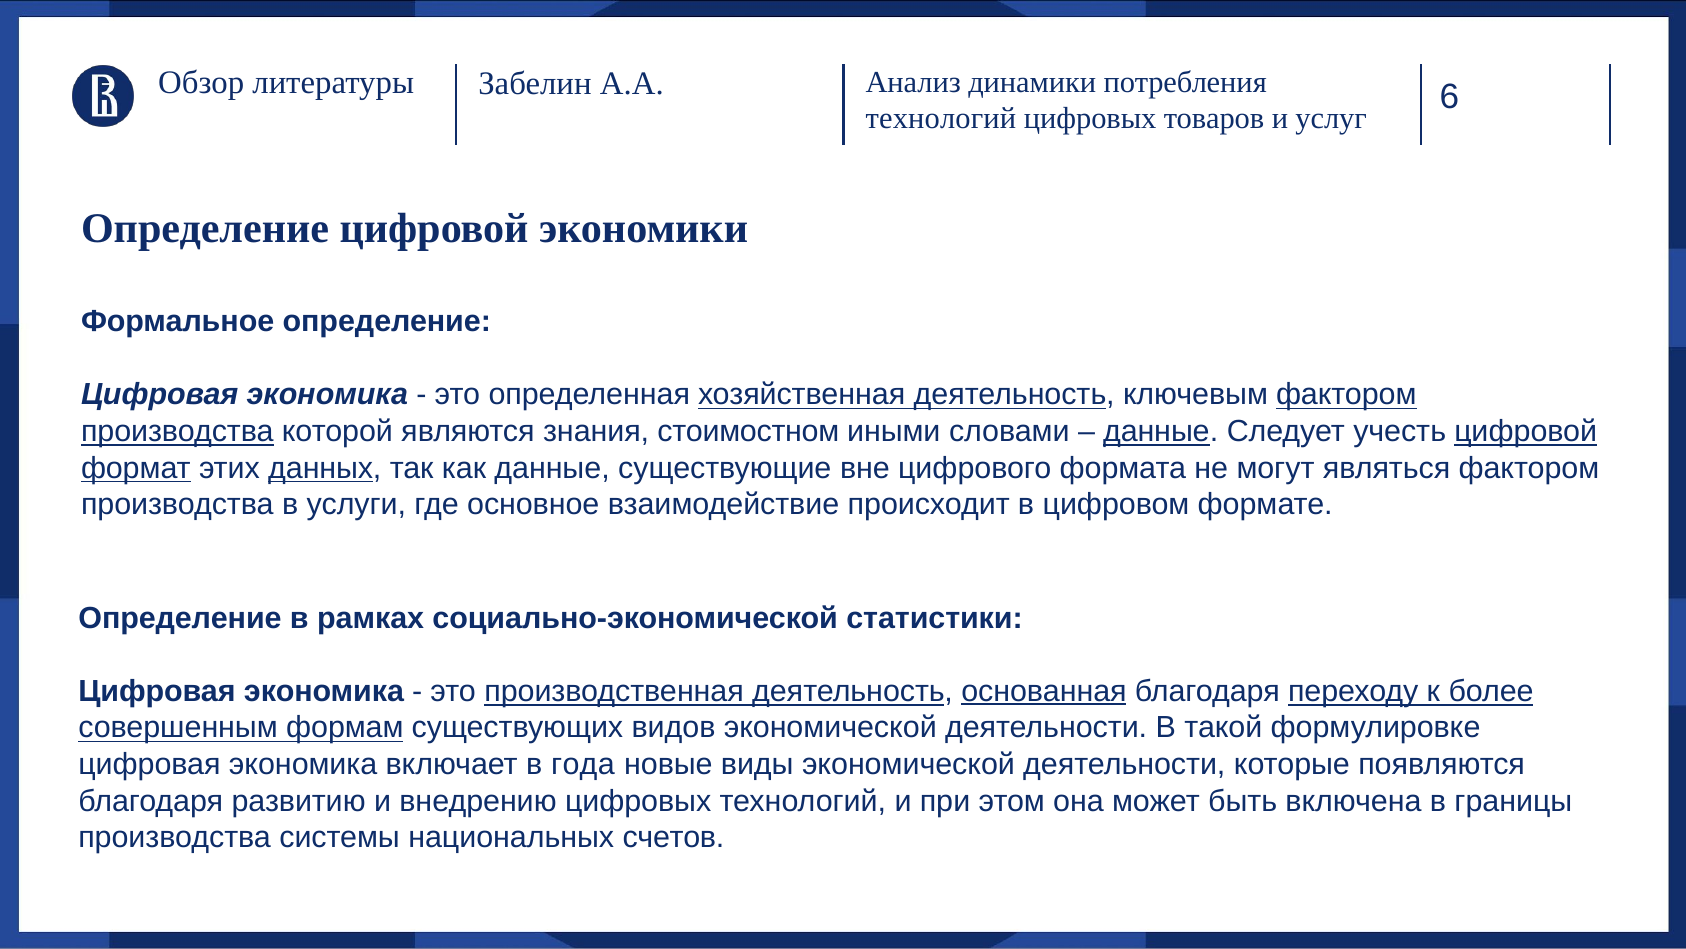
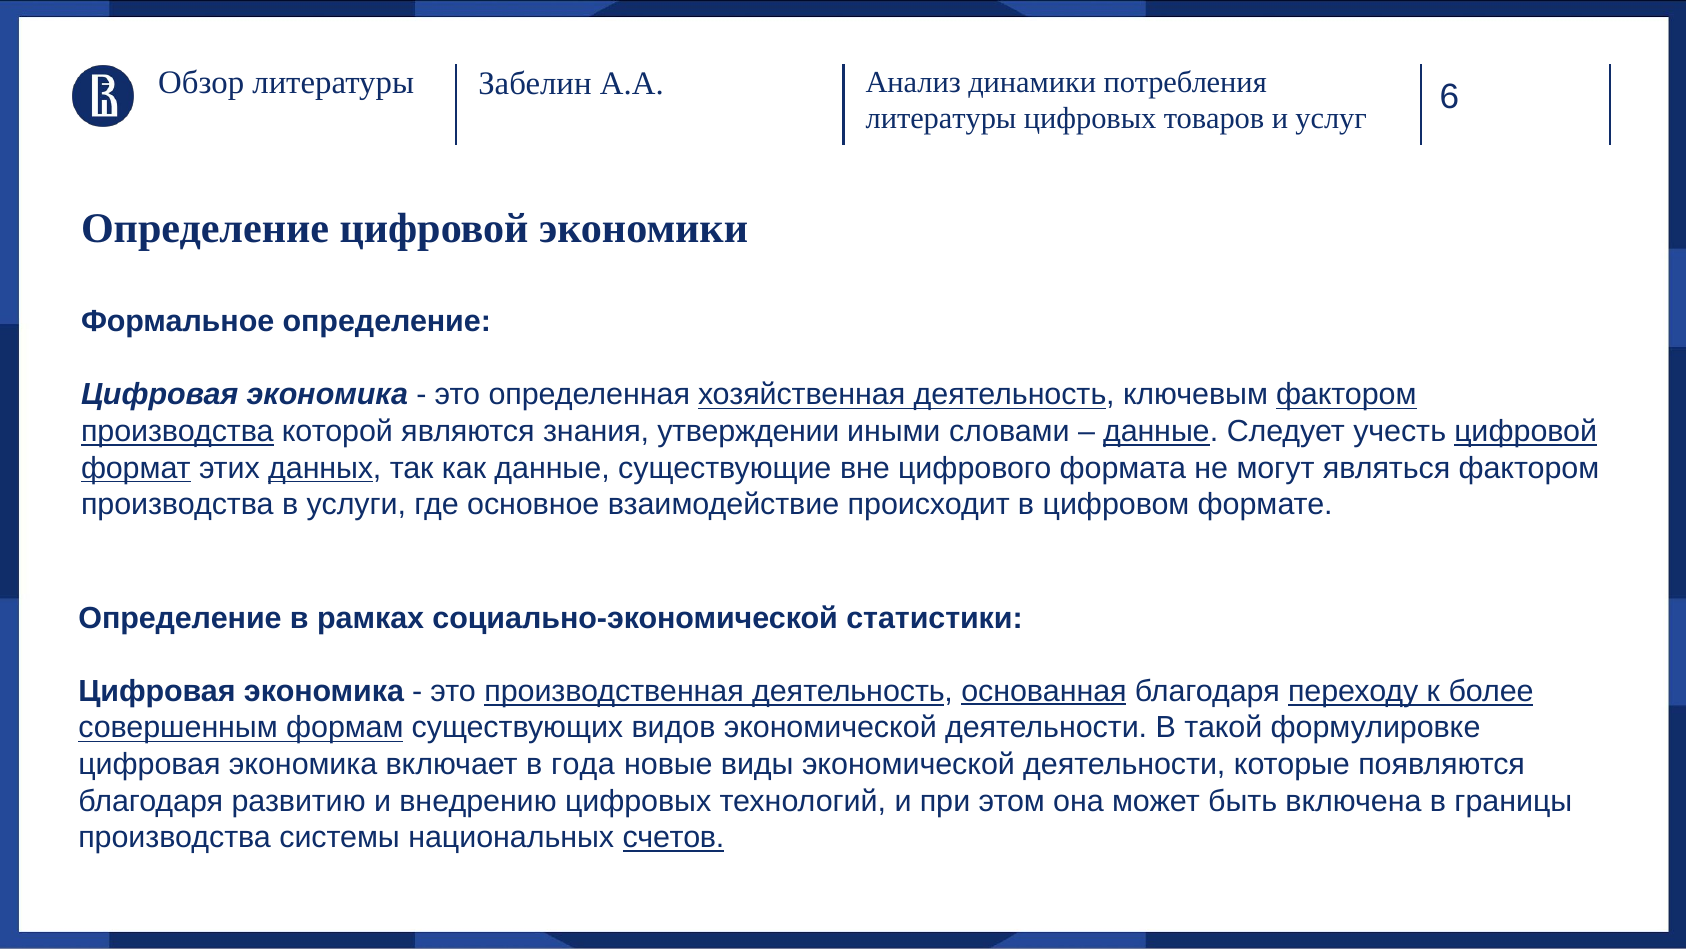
технологий at (941, 119): технологий -> литературы
стоимостном: стоимостном -> утверждении
счетов underline: none -> present
